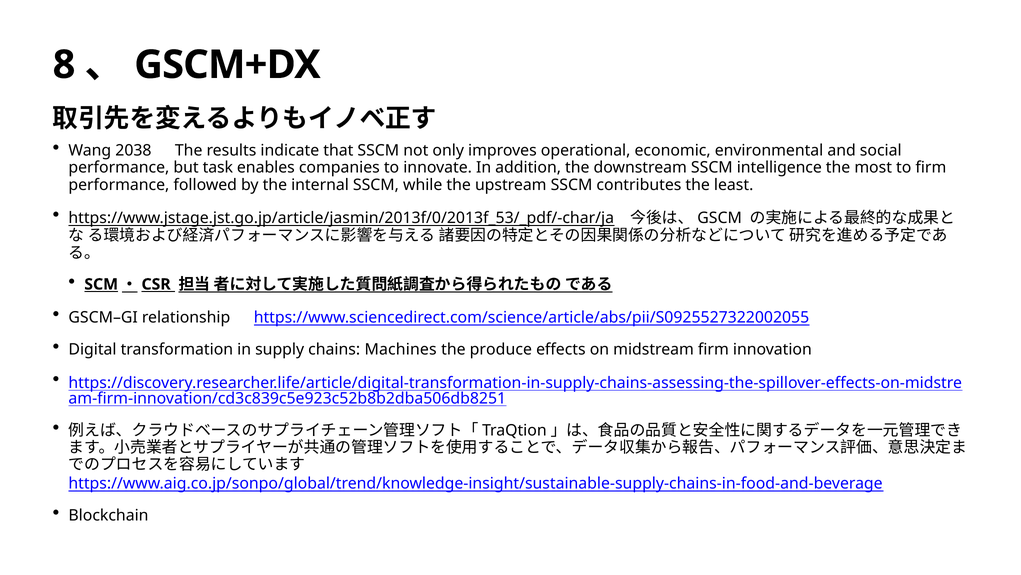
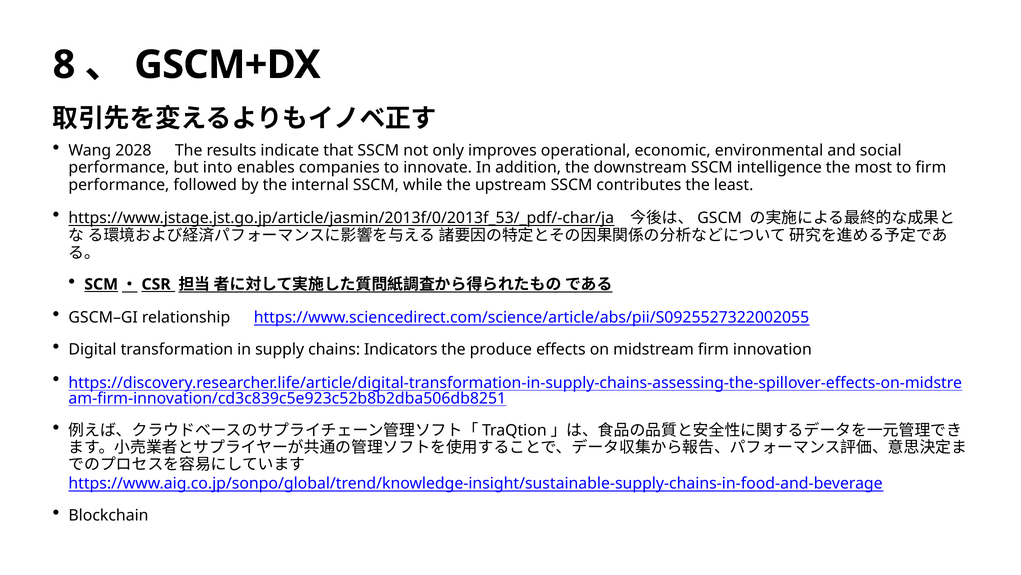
2038: 2038 -> 2028
task: task -> into
Machines: Machines -> Indicators
